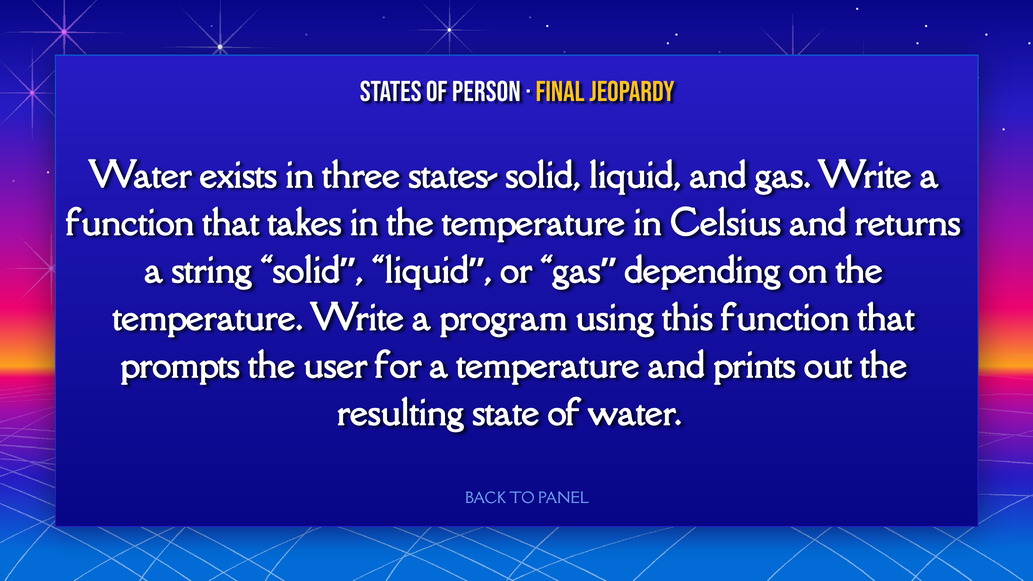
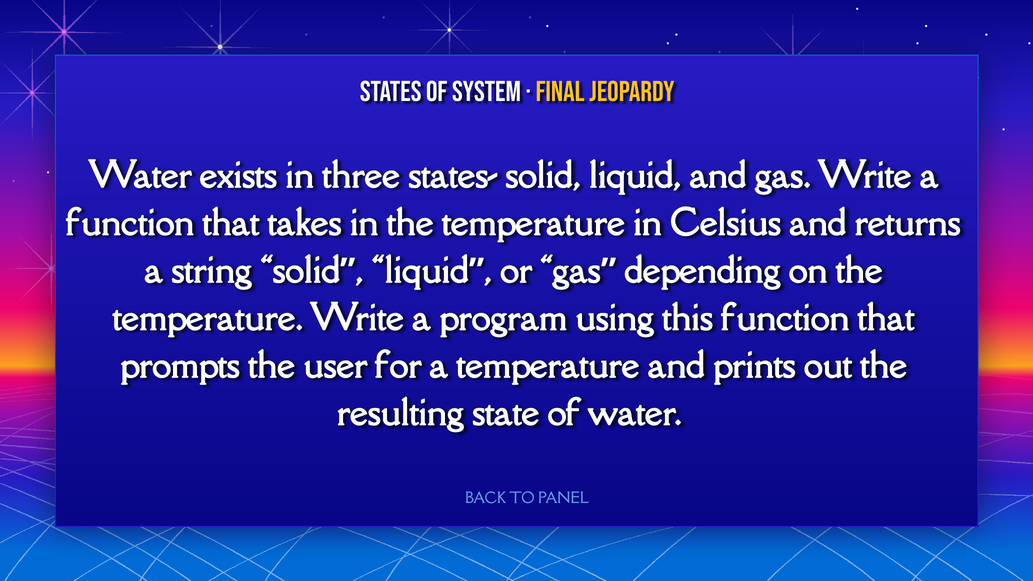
PERSON: PERSON -> SYSTEM
